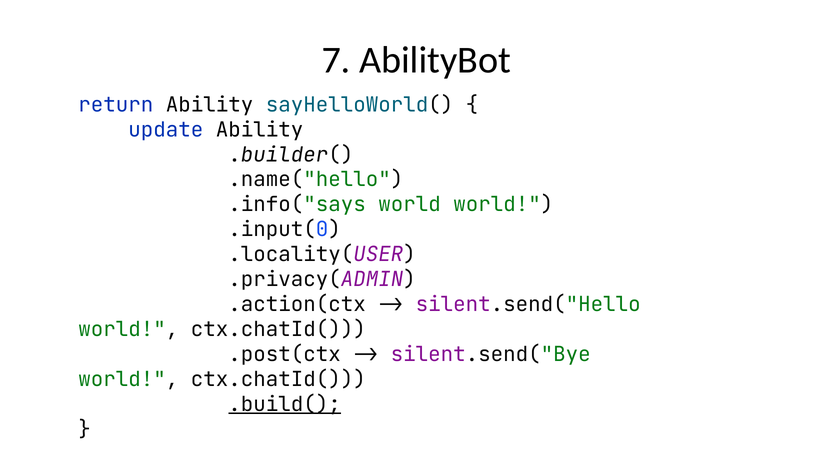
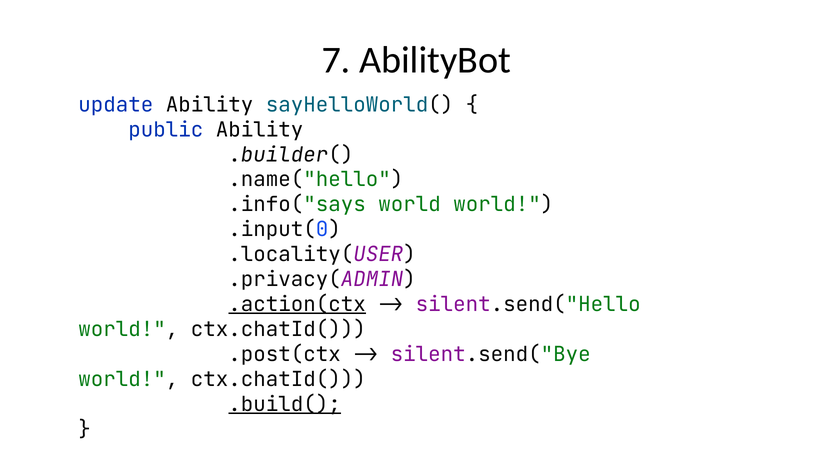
return: return -> update
update: update -> public
.action(ctx underline: none -> present
